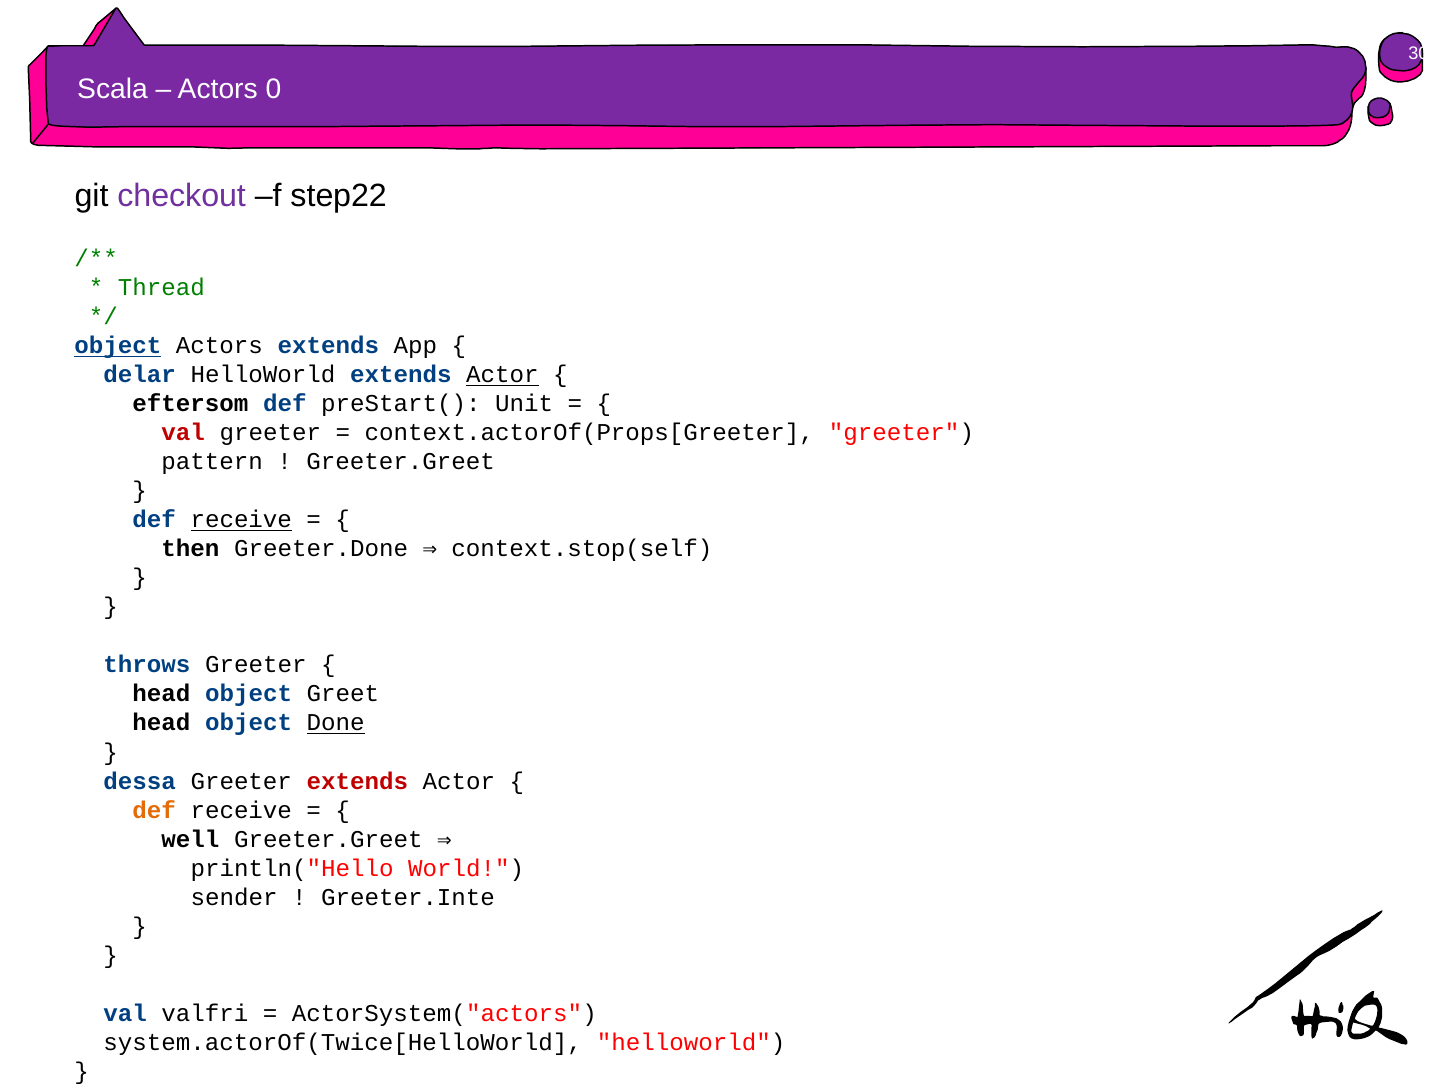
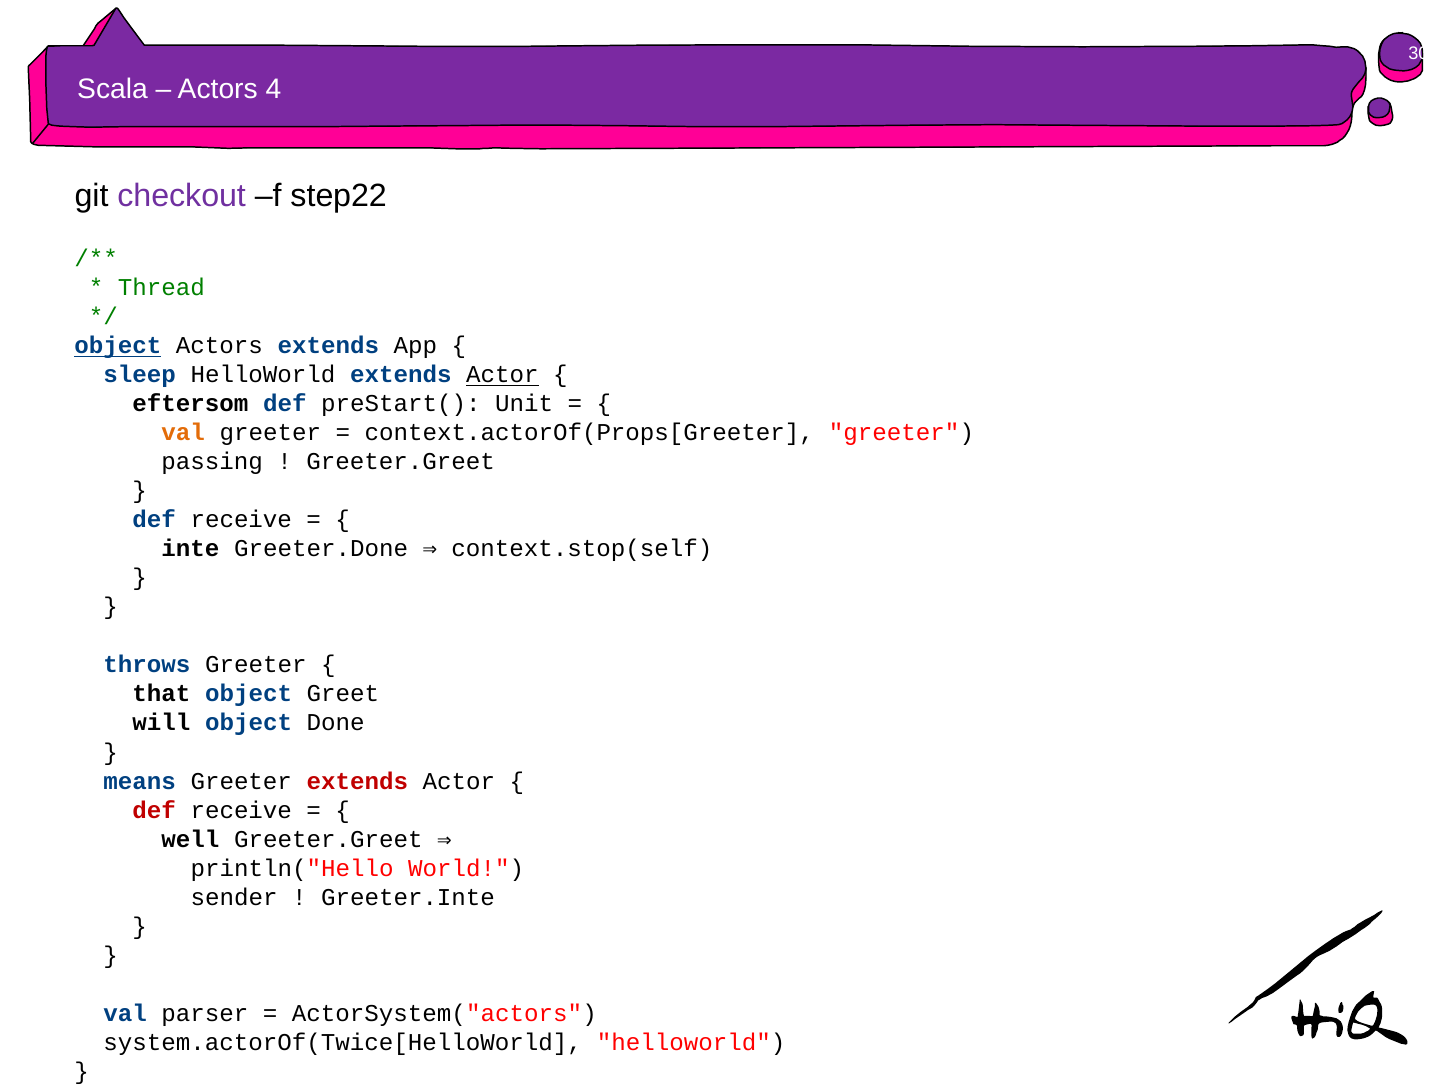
0: 0 -> 4
delar: delar -> sleep
val at (183, 433) colour: red -> orange
pattern: pattern -> passing
receive at (241, 520) underline: present -> none
then: then -> inte
head at (161, 694): head -> that
head at (161, 723): head -> will
Done underline: present -> none
dessa: dessa -> means
def at (154, 810) colour: orange -> red
valfri: valfri -> parser
